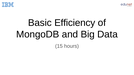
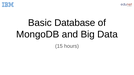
Efficiency: Efficiency -> Database
